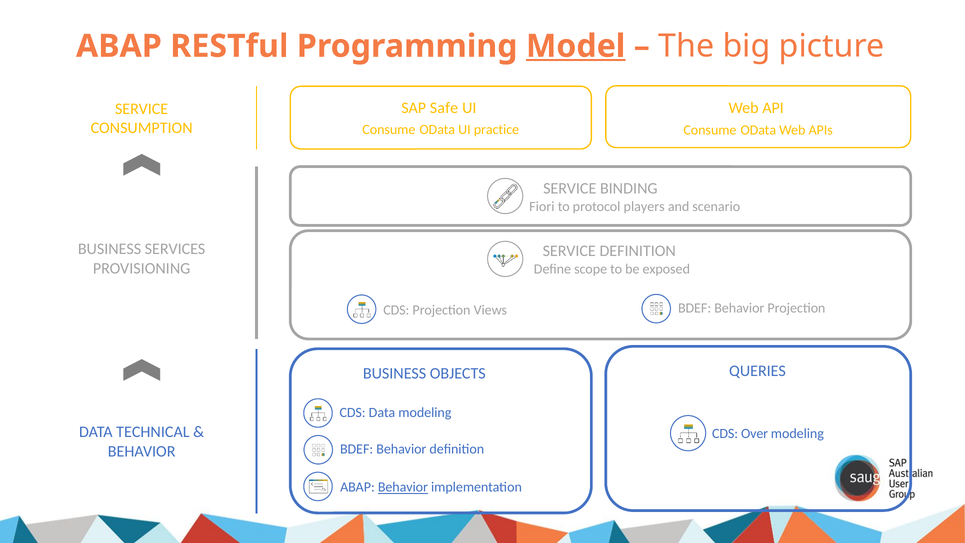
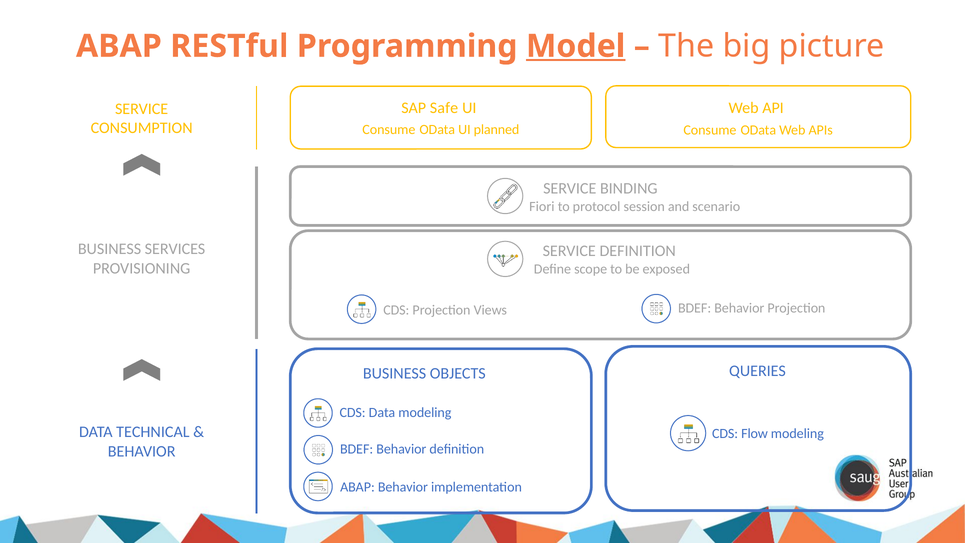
practice: practice -> planned
players: players -> session
Over: Over -> Flow
Behavior at (403, 487) underline: present -> none
